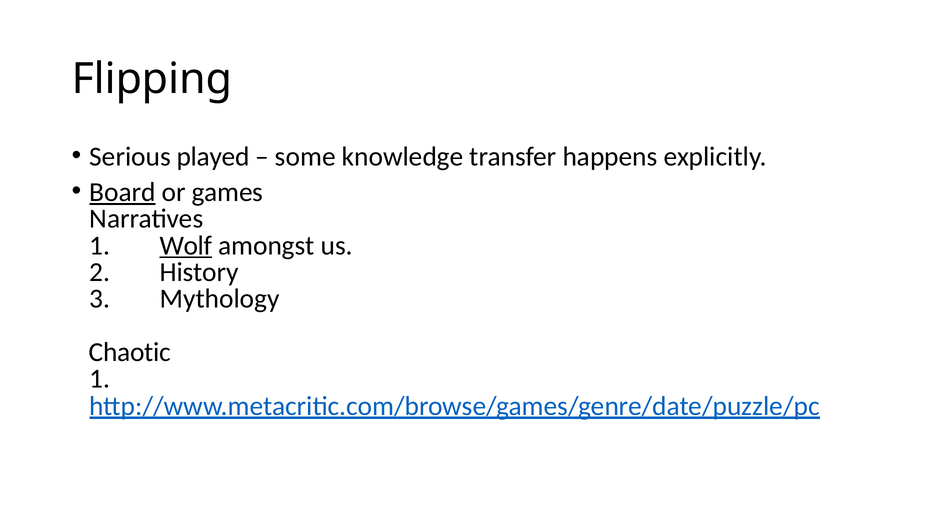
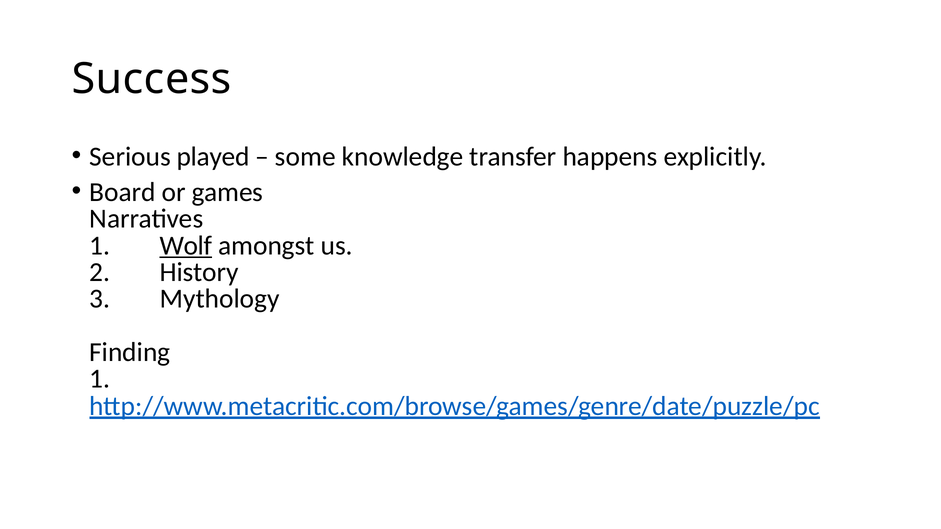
Flipping: Flipping -> Success
Board underline: present -> none
Chaotic: Chaotic -> Finding
